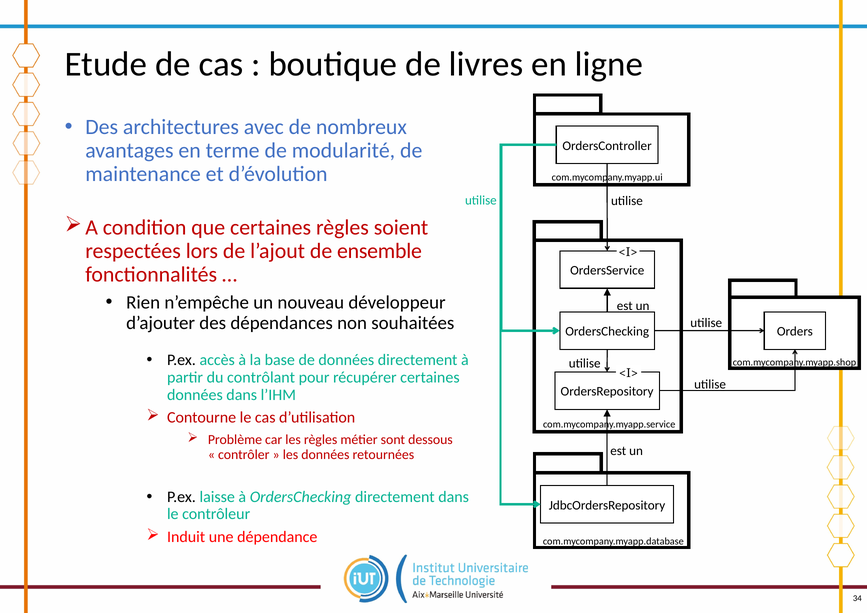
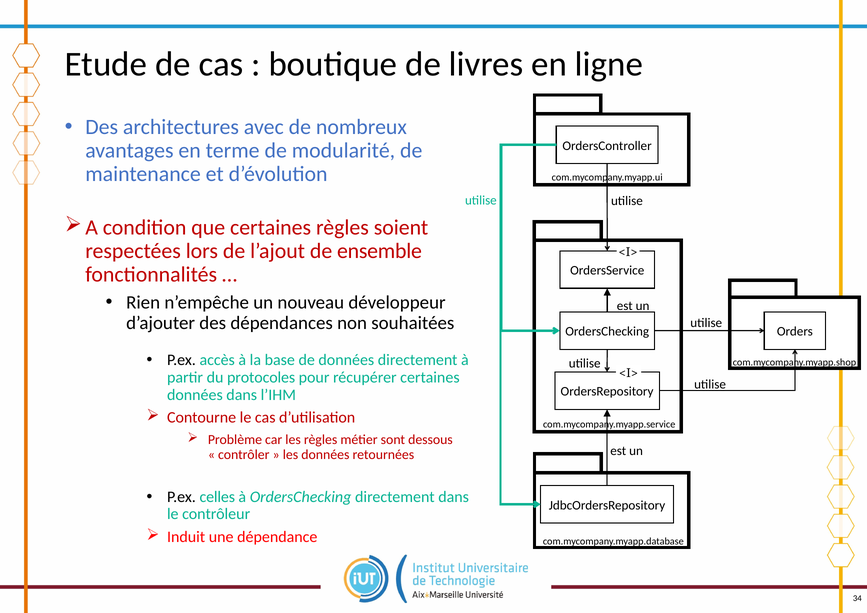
contrôlant: contrôlant -> protocoles
laisse: laisse -> celles
